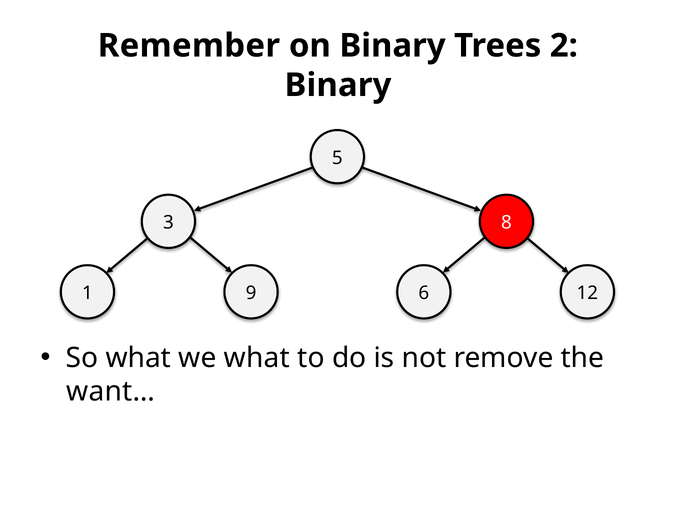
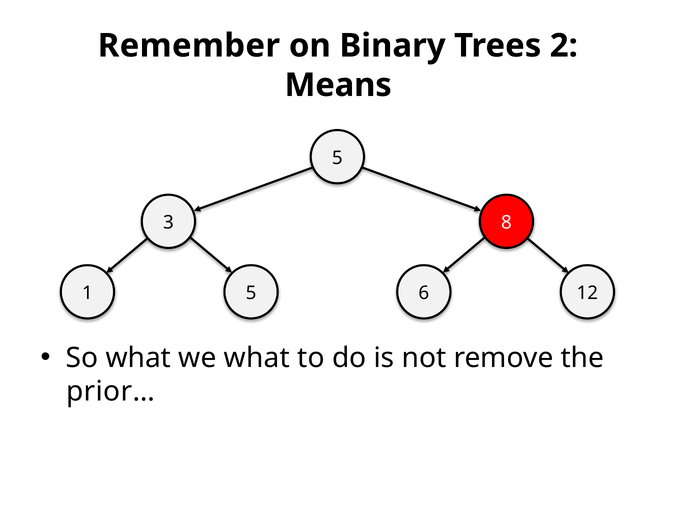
Binary at (338, 85): Binary -> Means
1 9: 9 -> 5
want…: want… -> prior…
